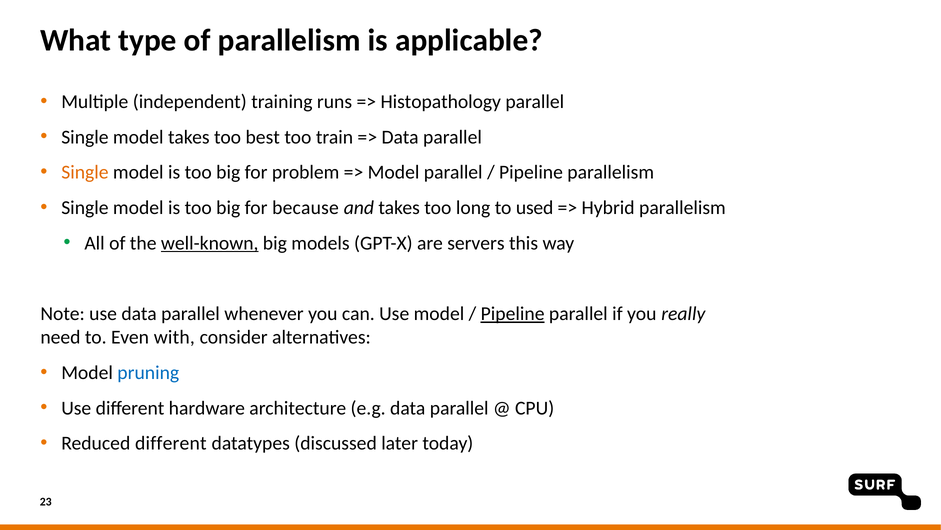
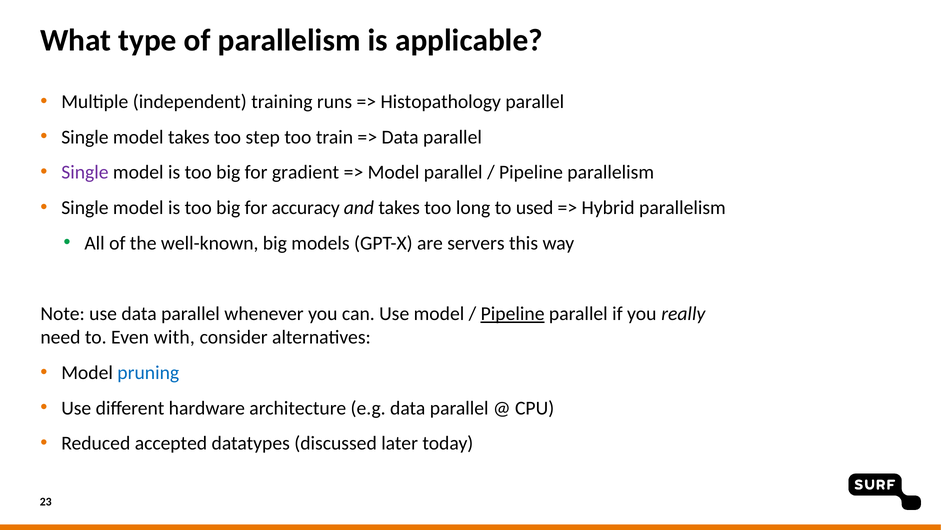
best: best -> step
Single at (85, 172) colour: orange -> purple
problem: problem -> gradient
because: because -> accuracy
well-known underline: present -> none
Reduced different: different -> accepted
